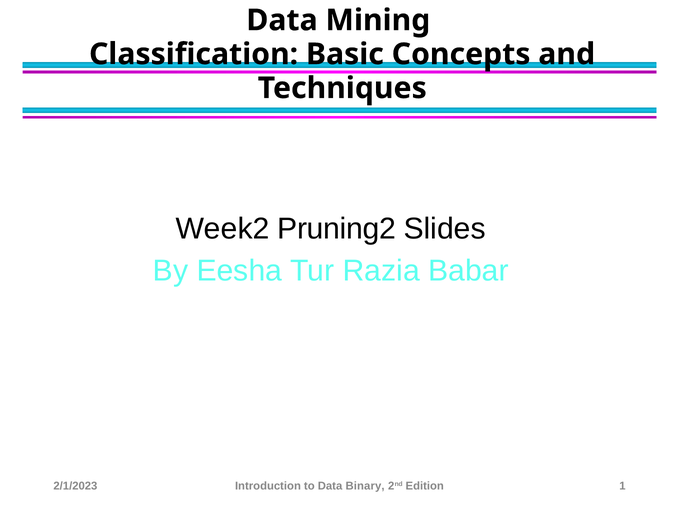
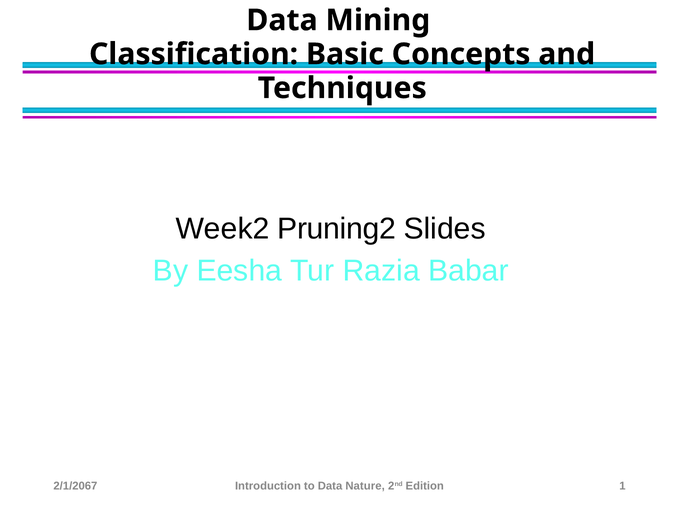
2/1/2023: 2/1/2023 -> 2/1/2067
Binary: Binary -> Nature
